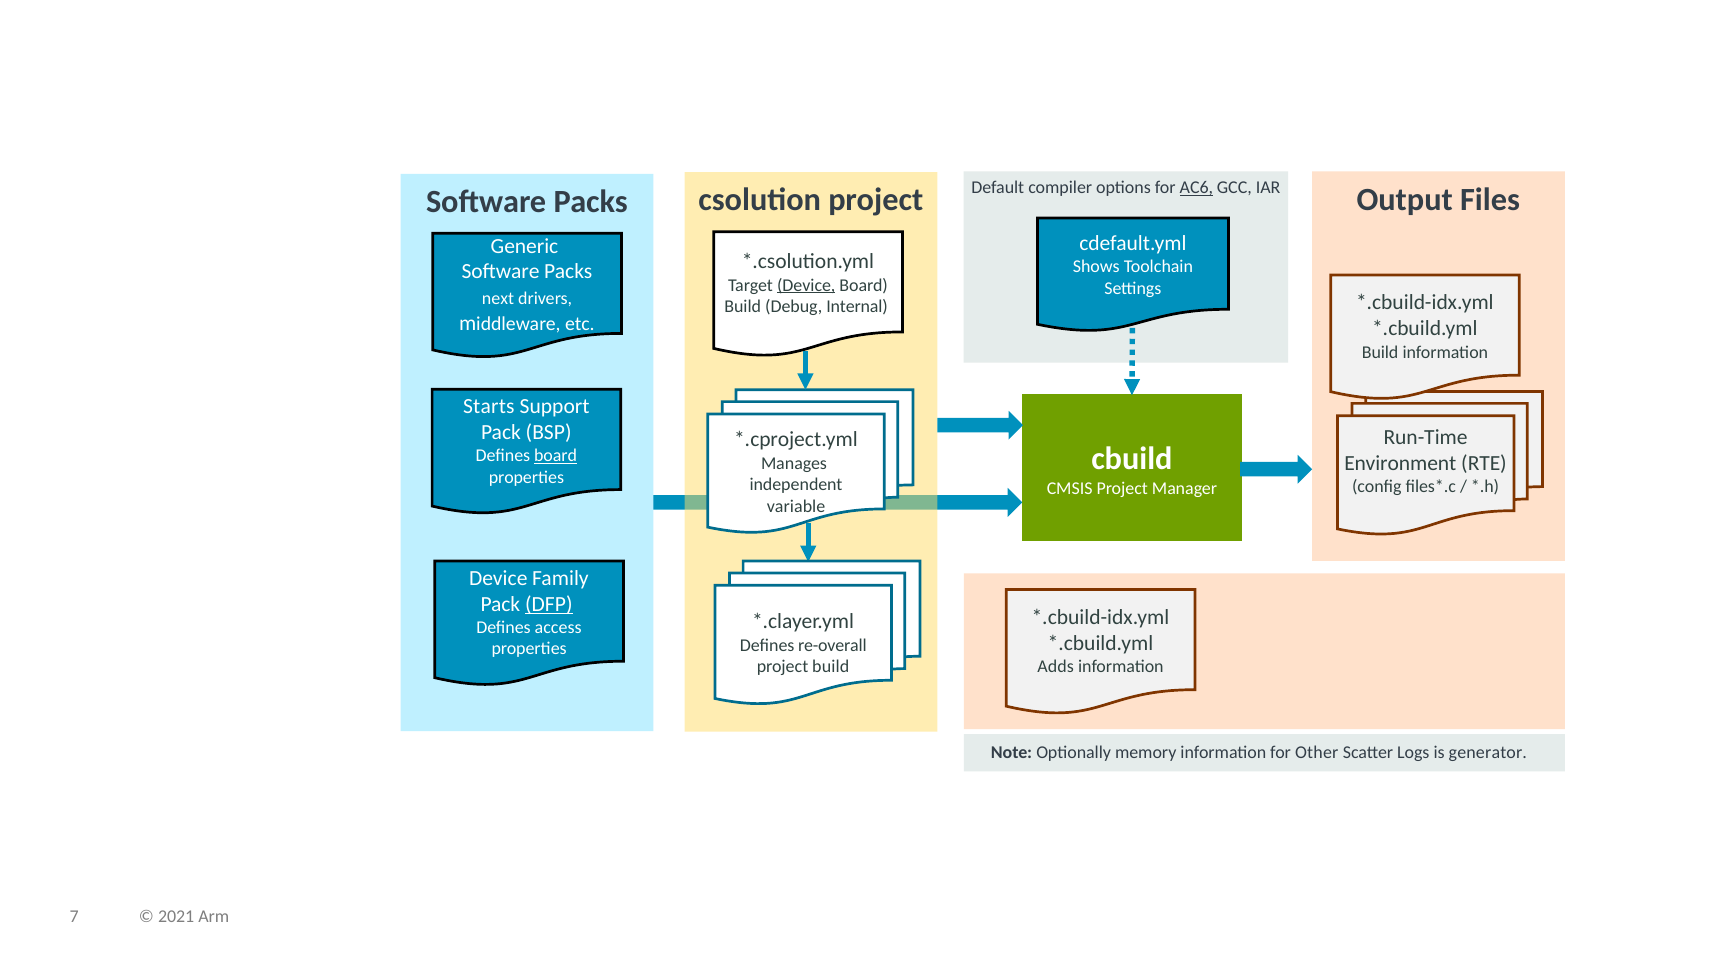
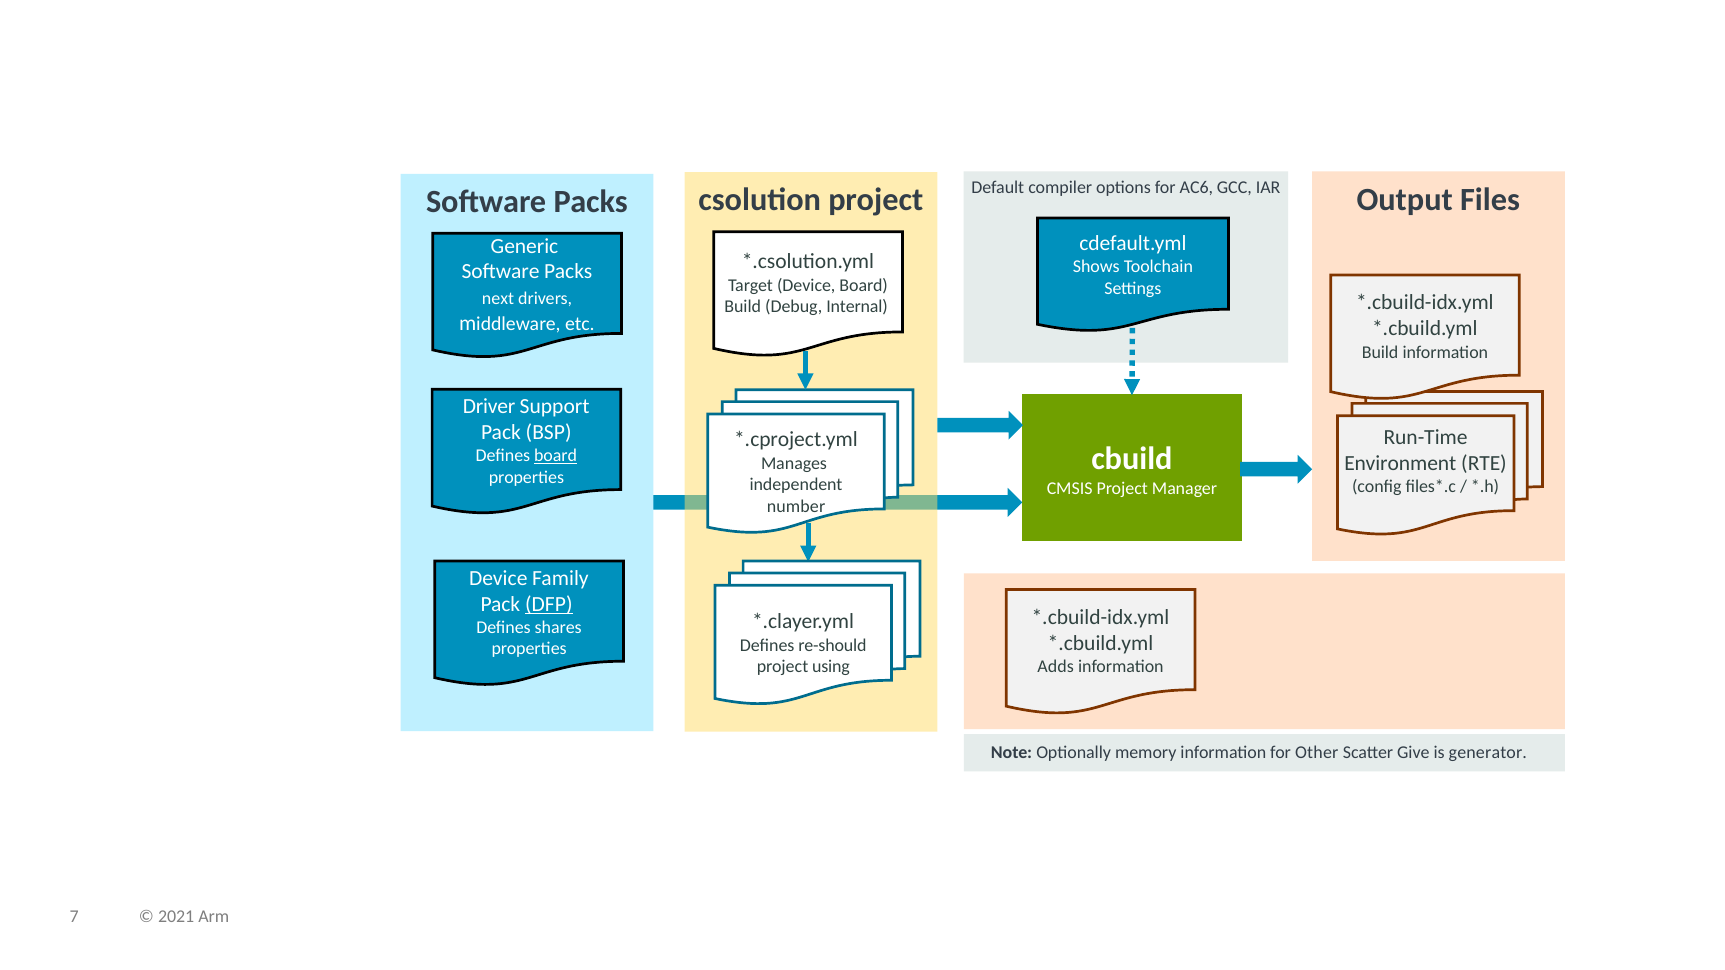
AC6 underline: present -> none
Device at (806, 285) underline: present -> none
Starts: Starts -> Driver
variable: variable -> number
access: access -> shares
re-overall: re-overall -> re-should
project build: build -> using
Logs: Logs -> Give
